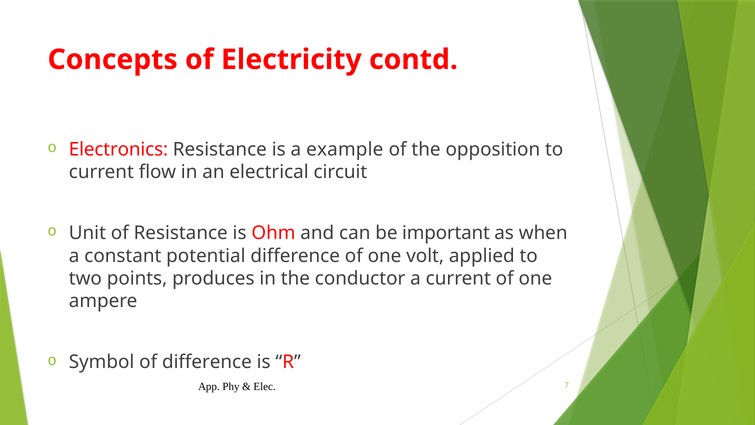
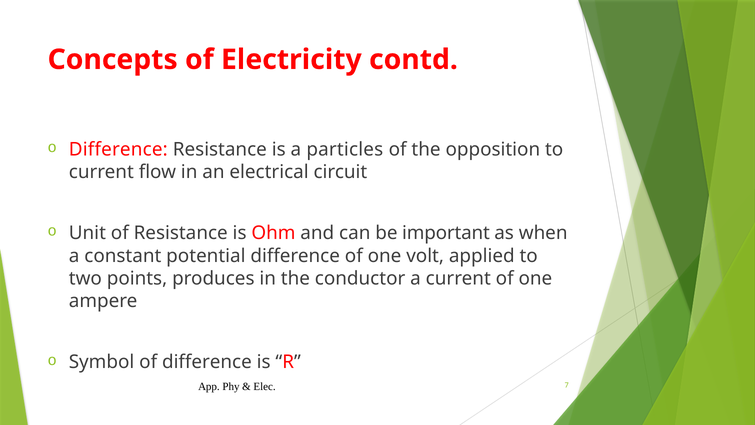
Electronics at (118, 149): Electronics -> Difference
example: example -> particles
